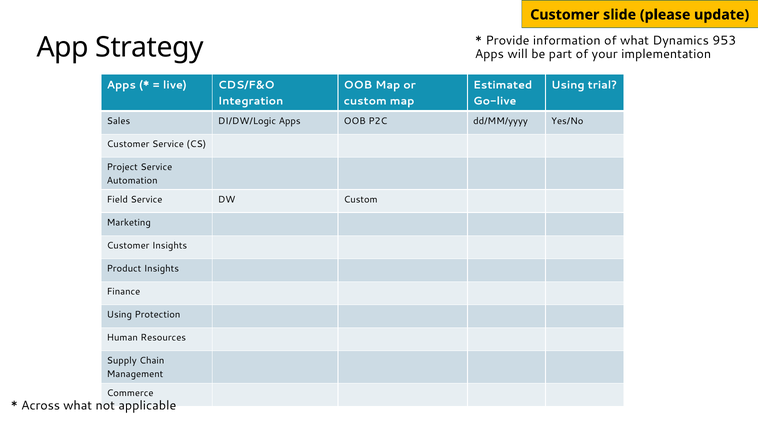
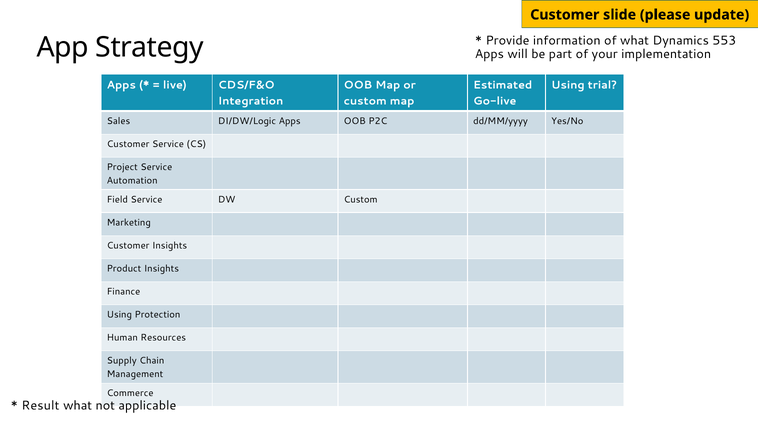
953: 953 -> 553
Across: Across -> Result
